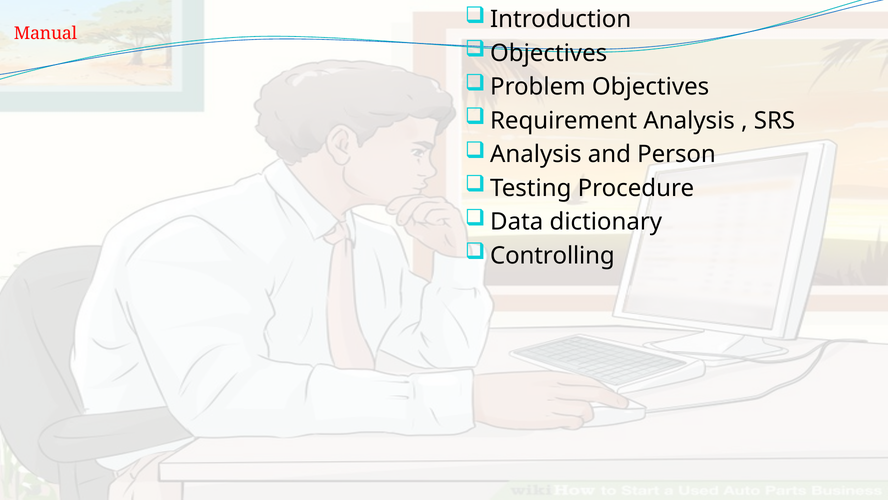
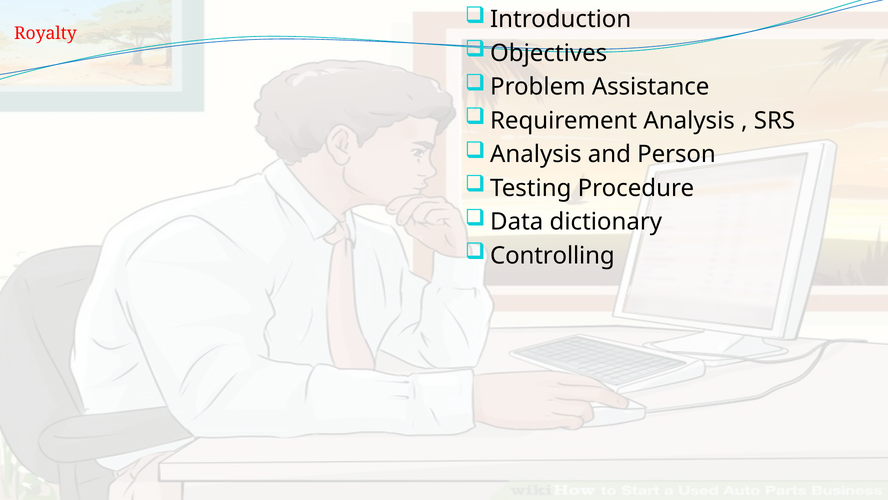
Manual: Manual -> Royalty
Problem Objectives: Objectives -> Assistance
